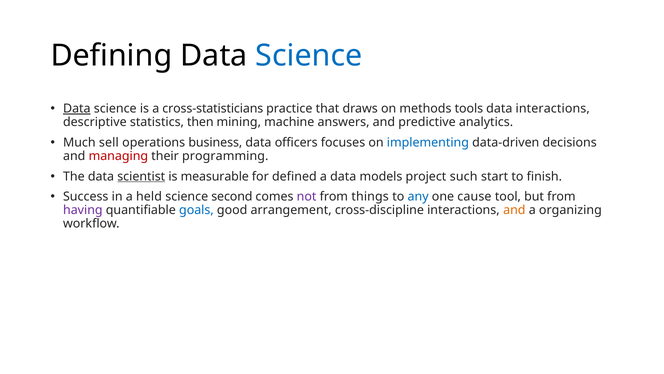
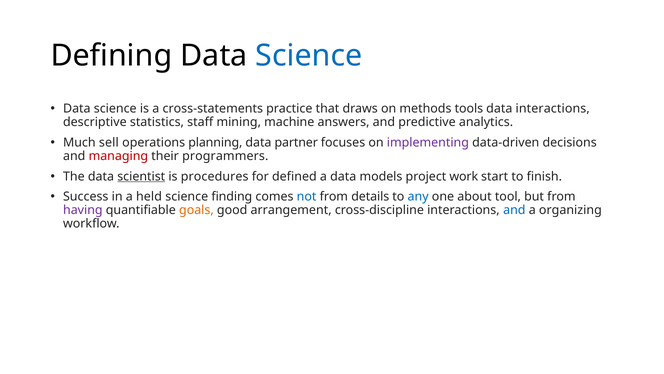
Data at (77, 109) underline: present -> none
cross-statisticians: cross-statisticians -> cross-statements
then: then -> staff
business: business -> planning
officers: officers -> partner
implementing colour: blue -> purple
programming: programming -> programmers
measurable: measurable -> procedures
such: such -> work
second: second -> finding
not colour: purple -> blue
things: things -> details
cause: cause -> about
goals colour: blue -> orange
and at (514, 210) colour: orange -> blue
